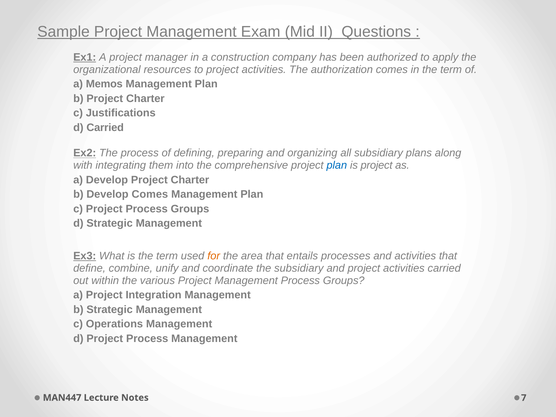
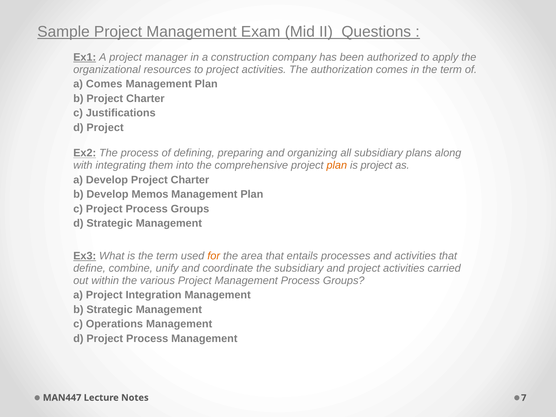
a Memos: Memos -> Comes
Carried at (105, 128): Carried -> Project
plan at (337, 165) colour: blue -> orange
Develop Comes: Comes -> Memos
